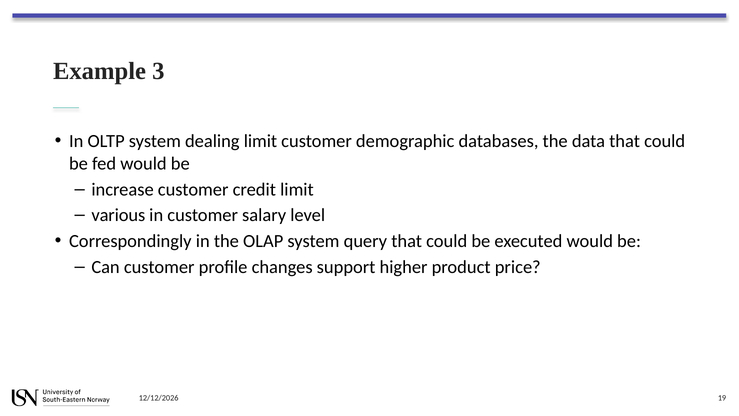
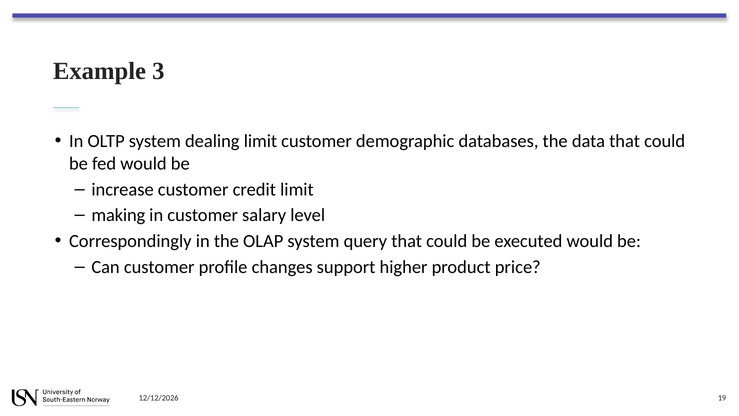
various: various -> making
